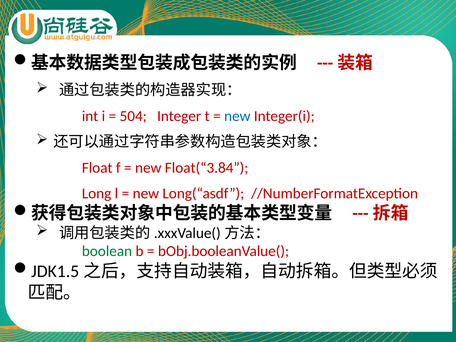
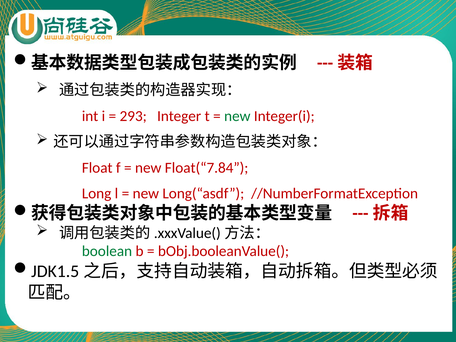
504: 504 -> 293
new at (237, 116) colour: blue -> green
Float(“3.84: Float(“3.84 -> Float(“7.84
